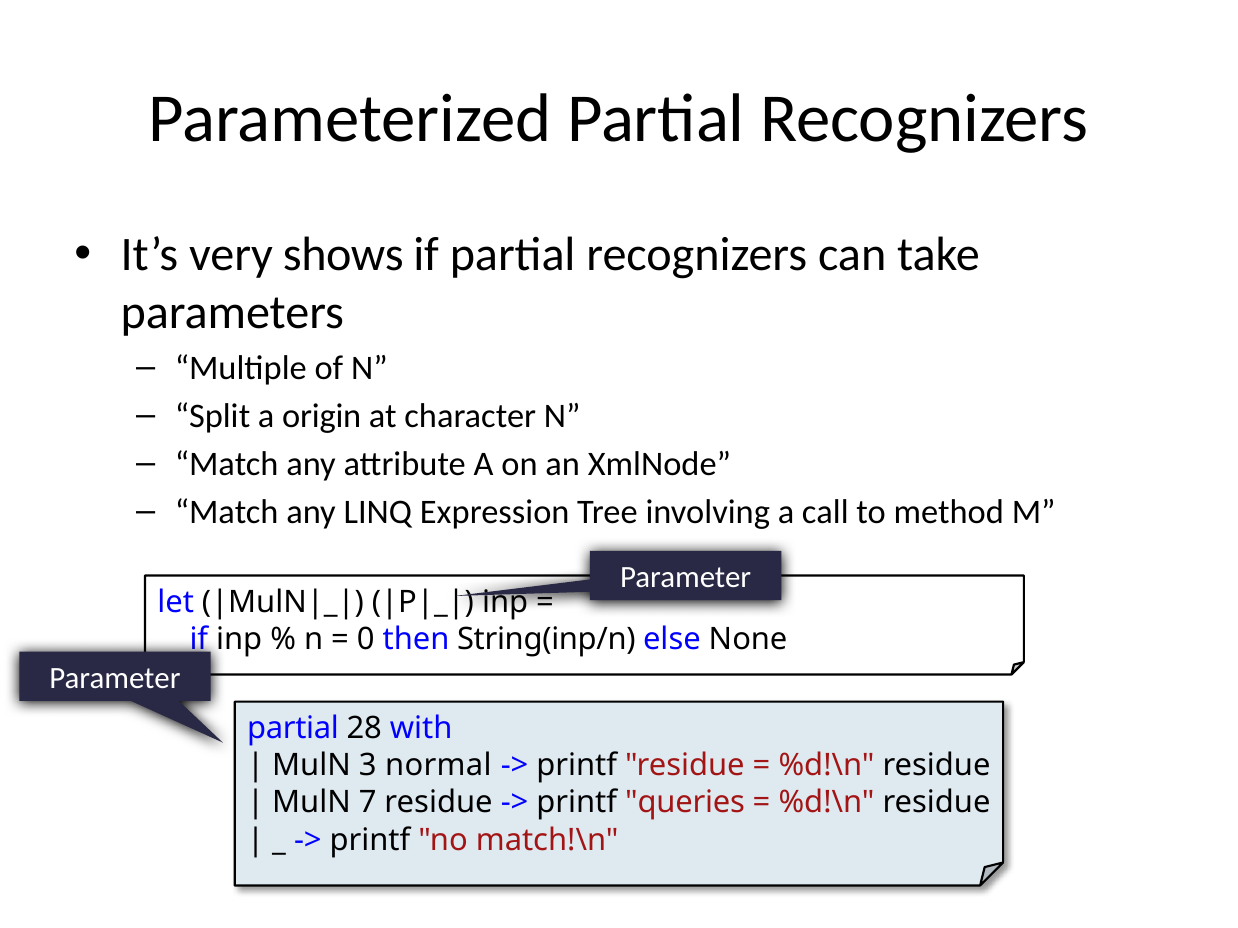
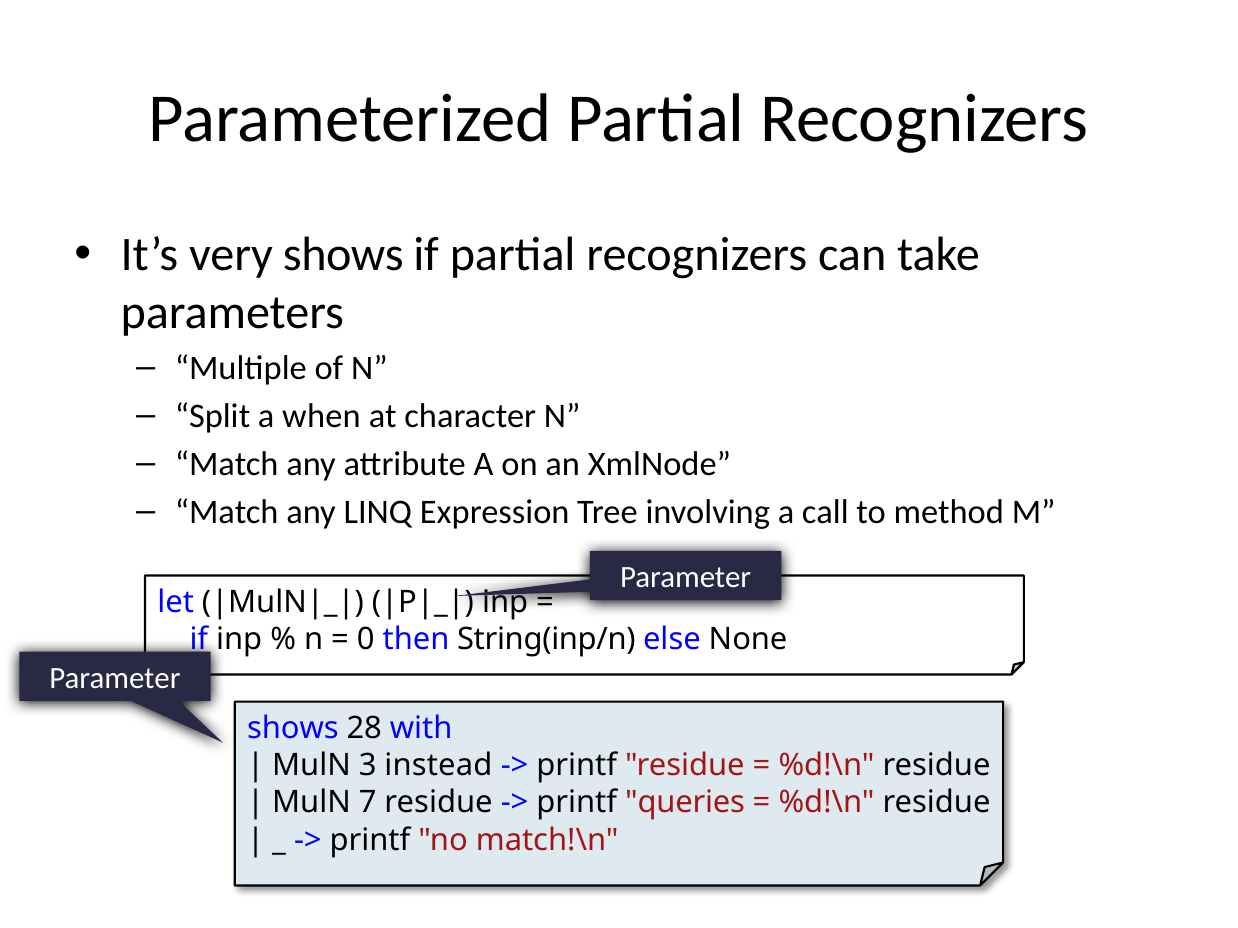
origin: origin -> when
partial at (293, 729): partial -> shows
normal: normal -> instead
